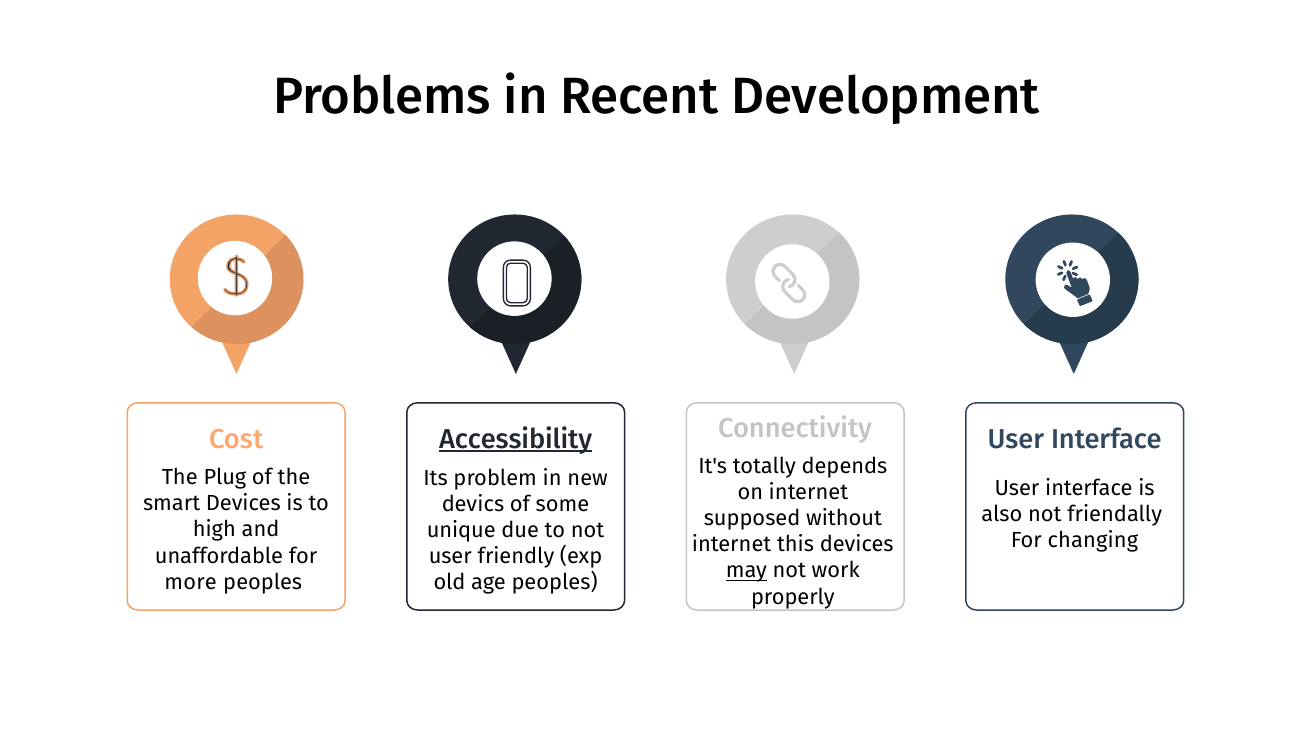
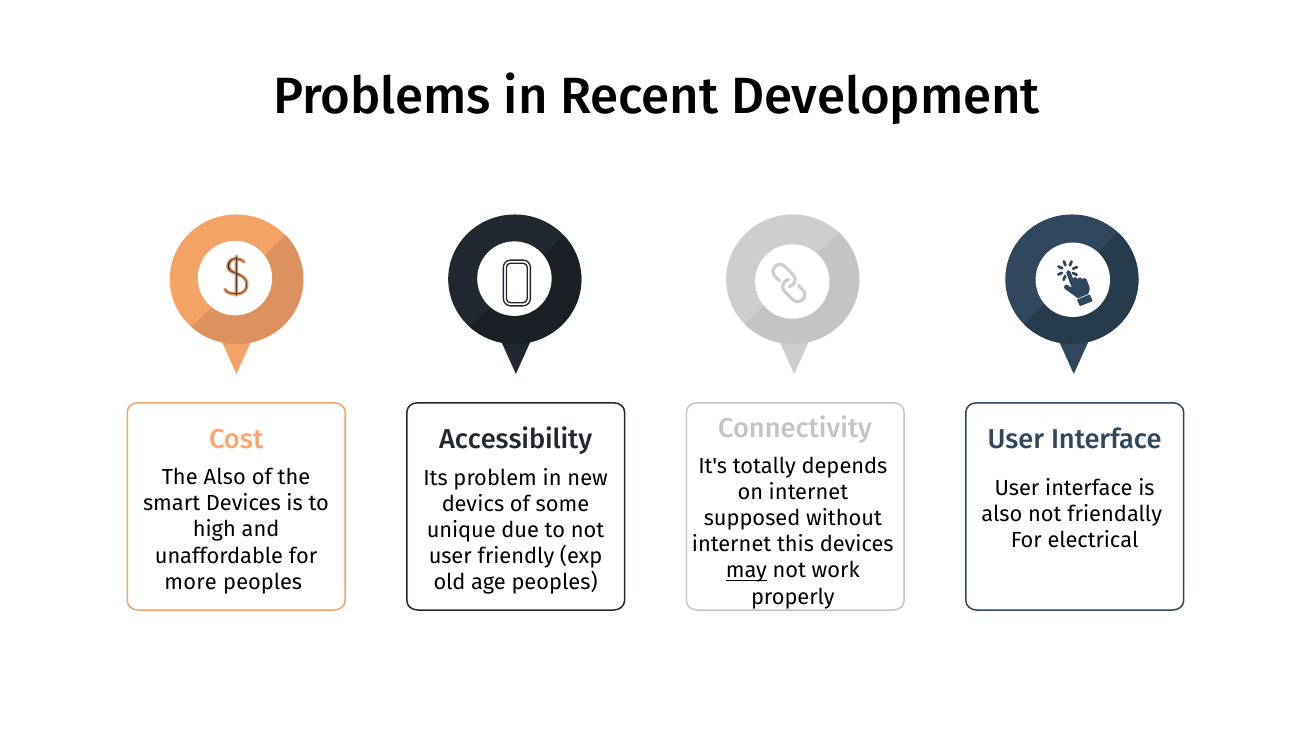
Accessibility underline: present -> none
The Plug: Plug -> Also
changing: changing -> electrical
